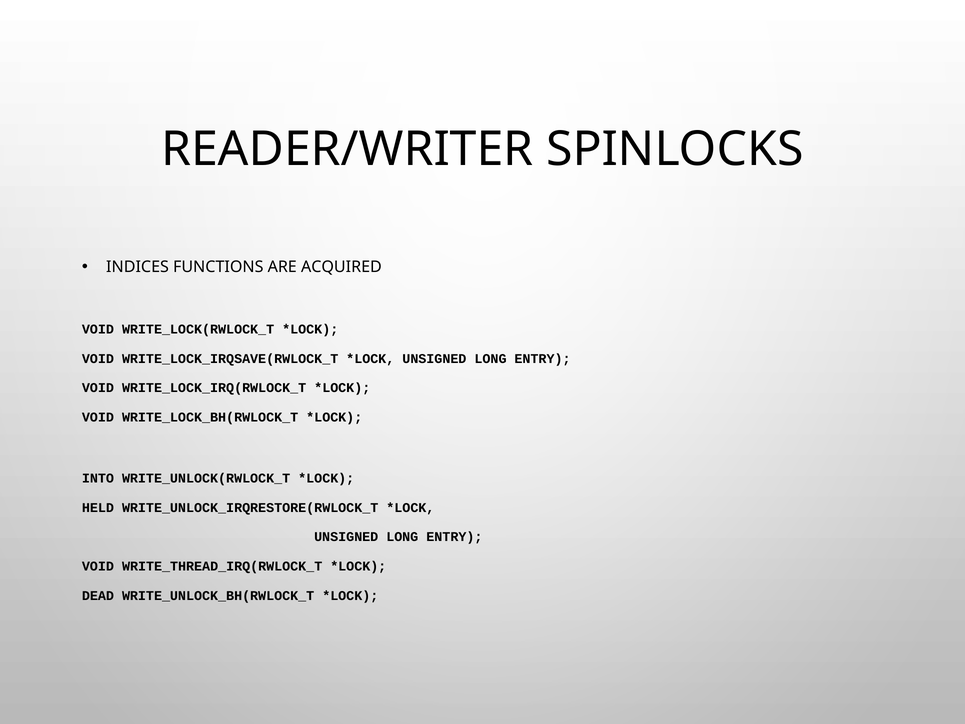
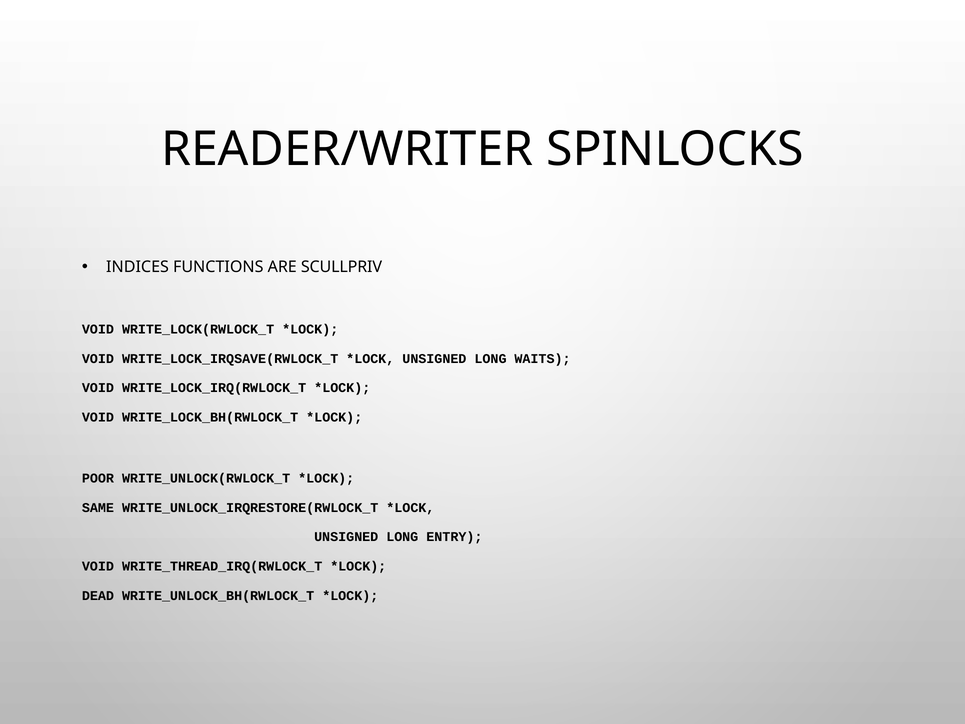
ACQUIRED: ACQUIRED -> SCULLPRIV
ENTRY at (543, 358): ENTRY -> WAITS
INTO: INTO -> POOR
HELD: HELD -> SAME
